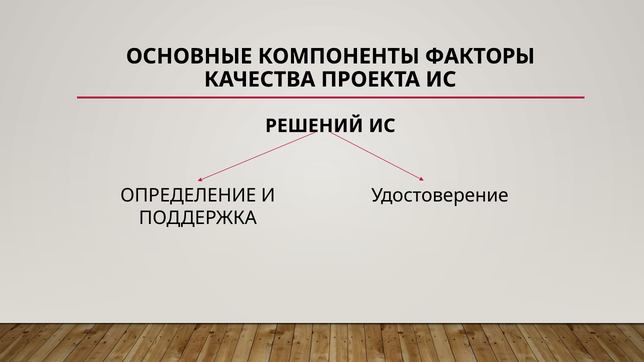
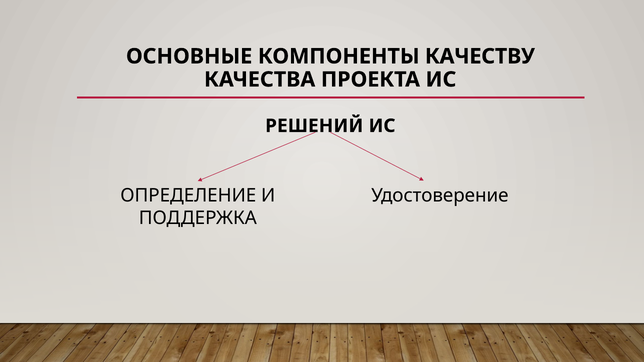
ФАКТОРЫ: ФАКТОРЫ -> КАЧЕСТВУ
